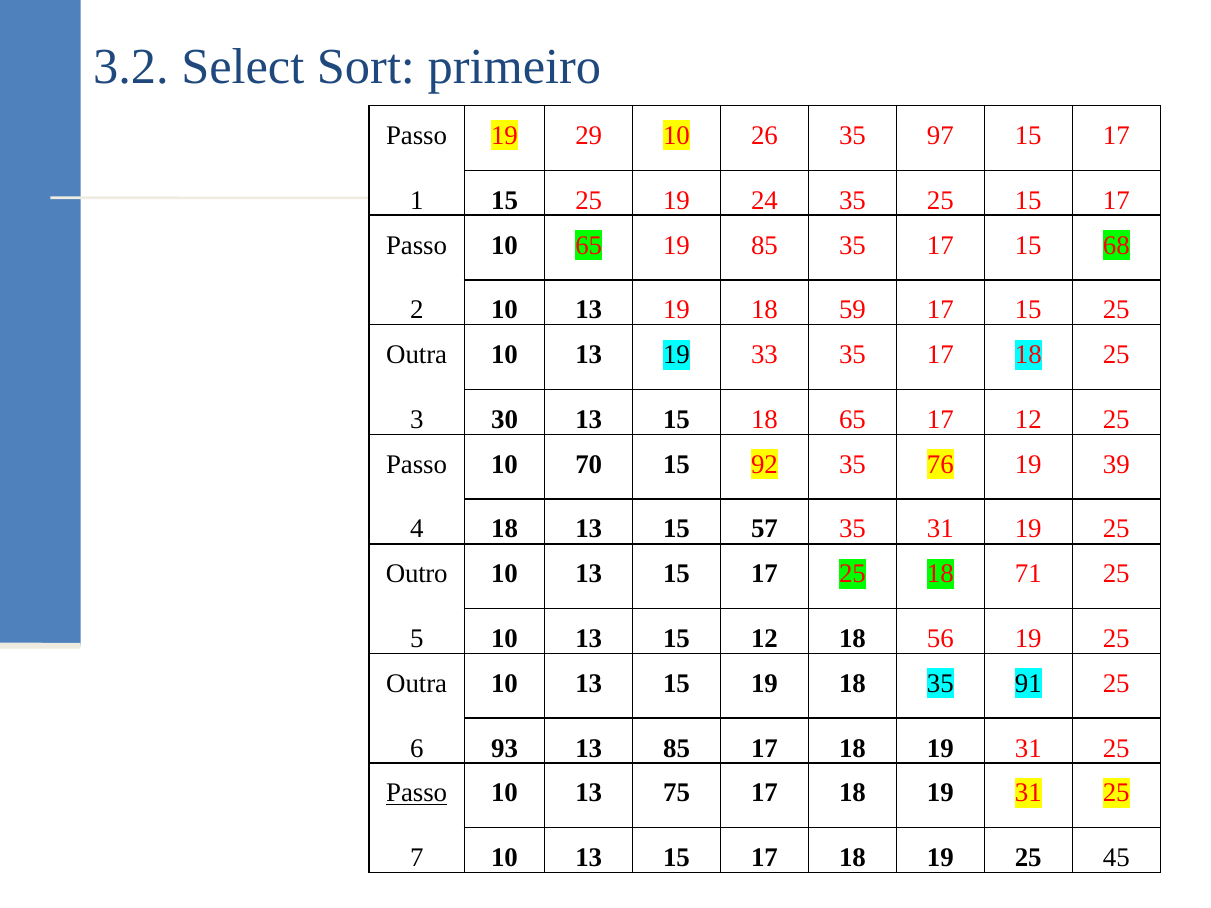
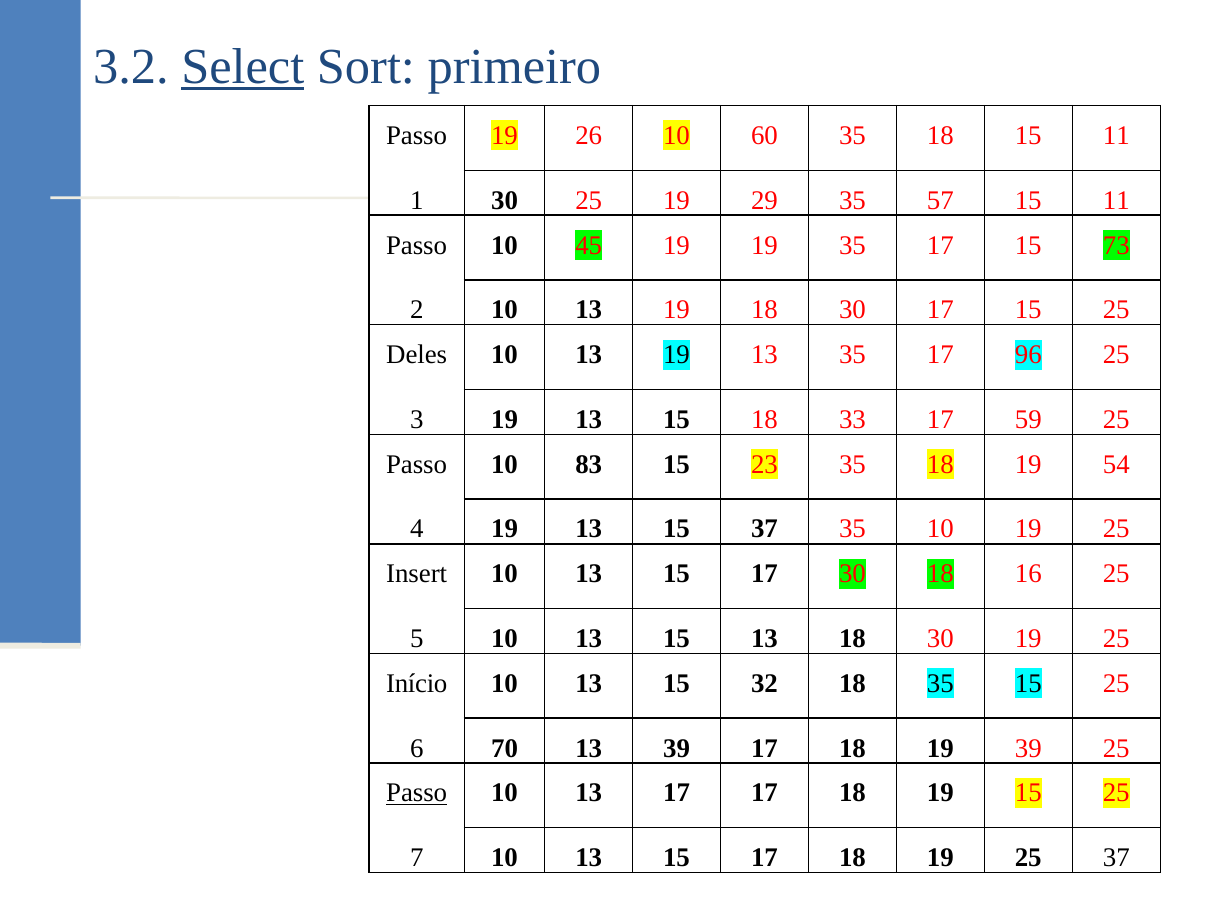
Select underline: none -> present
29: 29 -> 26
26: 26 -> 60
97 at (940, 136): 97 -> 18
17 at (1116, 136): 17 -> 11
1 15: 15 -> 30
24: 24 -> 29
35 25: 25 -> 57
17 at (1116, 200): 17 -> 11
10 65: 65 -> 45
19 85: 85 -> 19
68: 68 -> 73
19 18 59: 59 -> 30
Outra at (417, 355): Outra -> Deles
13 19 33: 33 -> 13
35 17 18: 18 -> 96
3 30: 30 -> 19
18 65: 65 -> 33
17 12: 12 -> 59
70: 70 -> 83
92: 92 -> 23
76 at (940, 464): 76 -> 18
39: 39 -> 54
4 18: 18 -> 19
15 57: 57 -> 37
35 31: 31 -> 10
Outro: Outro -> Insert
17 25: 25 -> 30
71: 71 -> 16
15 12: 12 -> 13
56 at (940, 639): 56 -> 30
Outra at (417, 684): Outra -> Início
15 19: 19 -> 32
35 91: 91 -> 15
93: 93 -> 70
13 85: 85 -> 39
31 at (1028, 748): 31 -> 39
13 75: 75 -> 17
31 at (1028, 793): 31 -> 15
25 45: 45 -> 37
